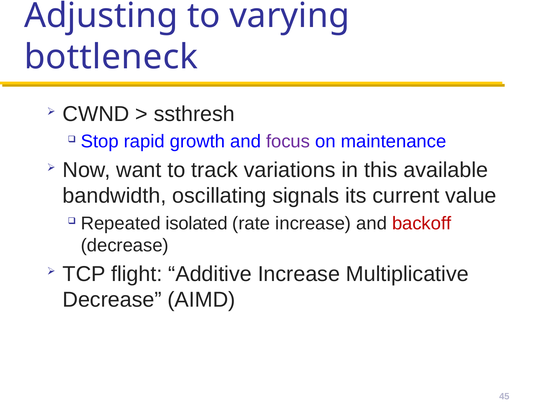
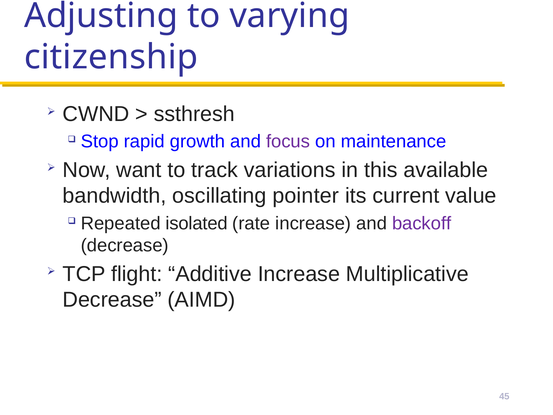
bottleneck: bottleneck -> citizenship
signals: signals -> pointer
backoff colour: red -> purple
